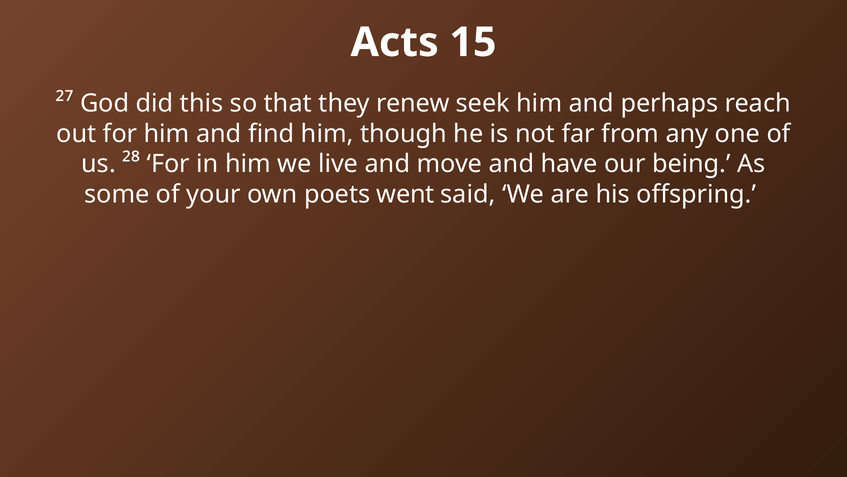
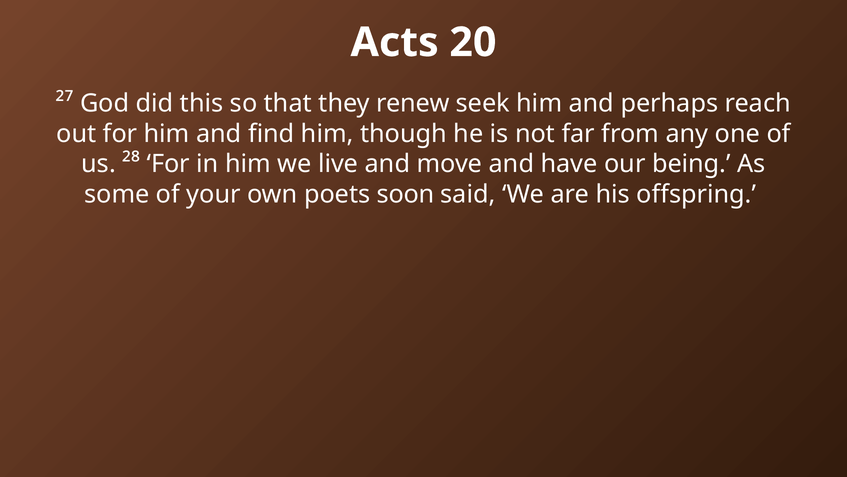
15: 15 -> 20
went: went -> soon
